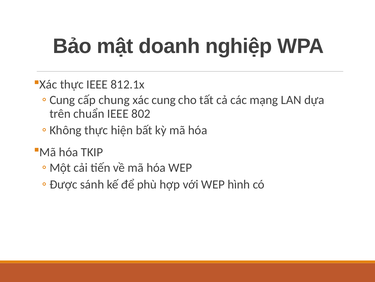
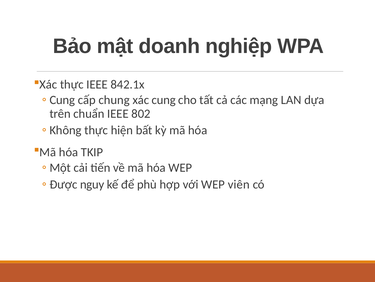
812.1x: 812.1x -> 842.1x
sánh: sánh -> nguy
hình: hình -> viên
